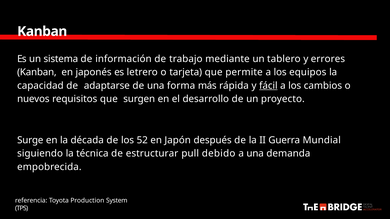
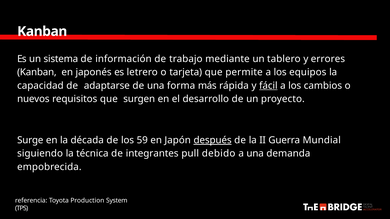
52: 52 -> 59
después underline: none -> present
estructurar: estructurar -> integrantes
